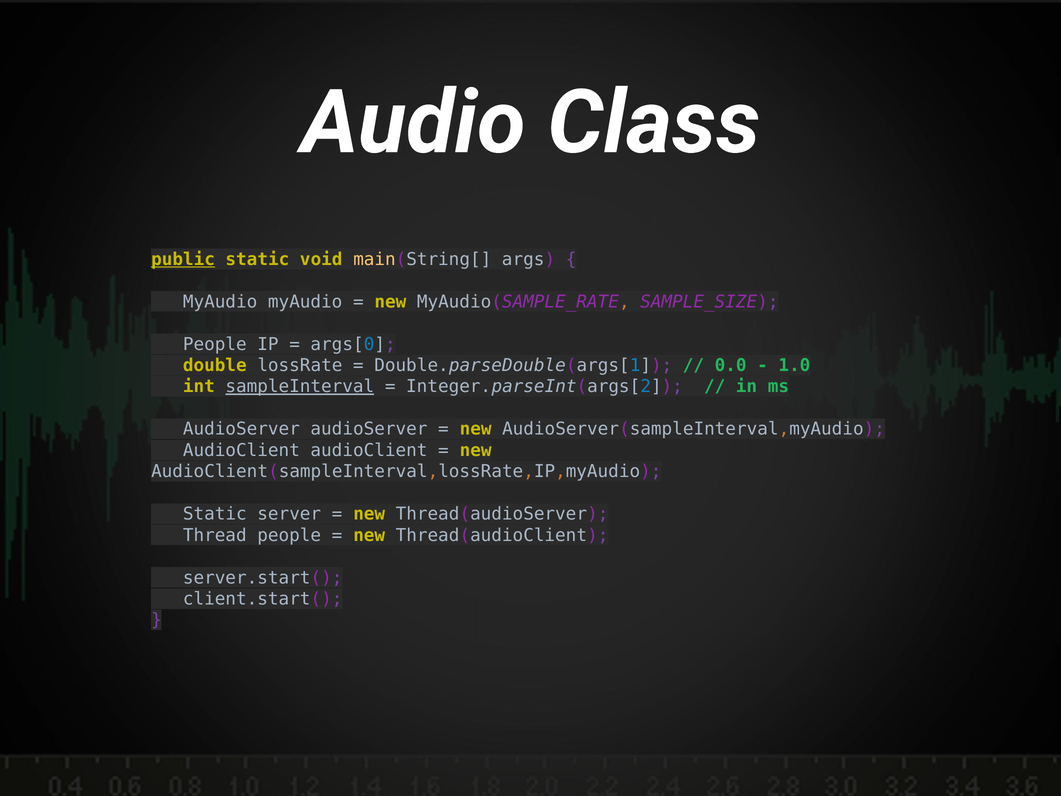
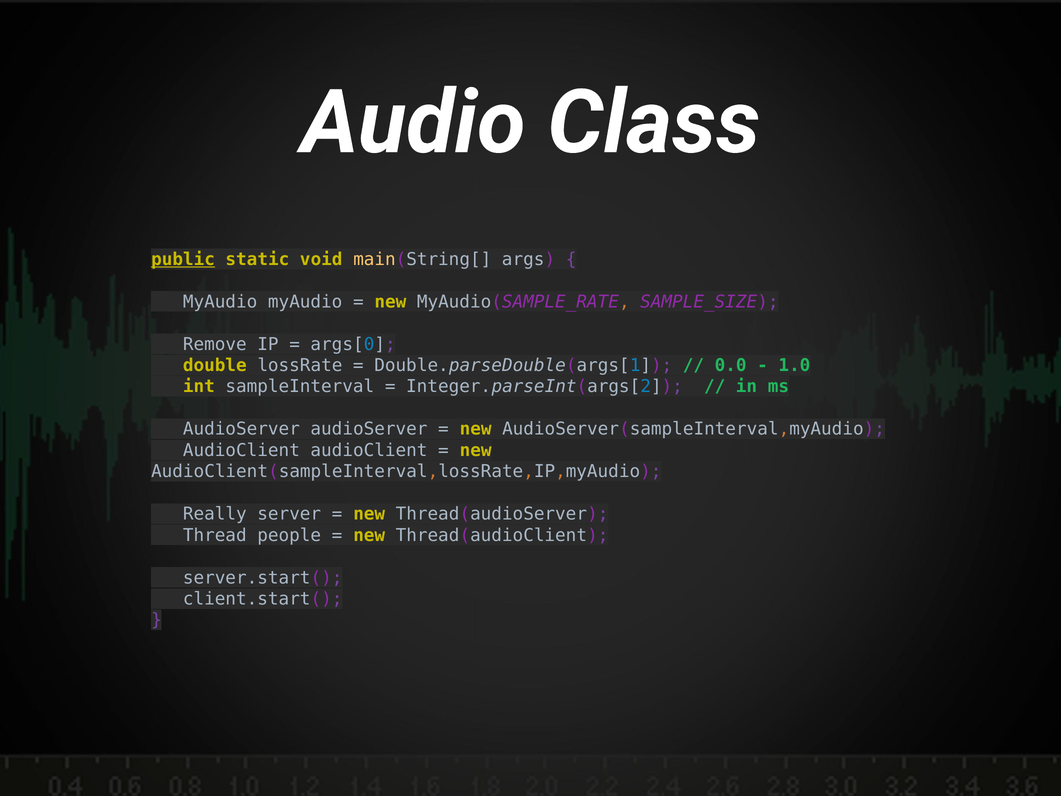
People at (215, 344): People -> Remove
sampleInterval underline: present -> none
Static at (215, 514): Static -> Really
